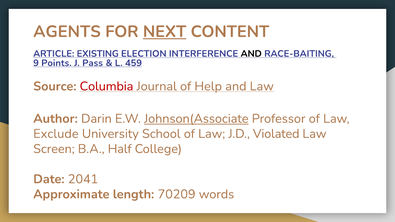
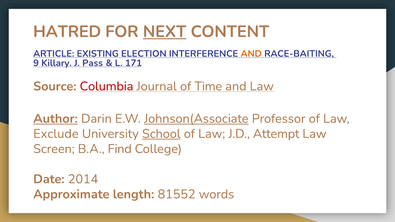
AGENTS: AGENTS -> HATRED
AND at (251, 54) colour: black -> orange
Points: Points -> Killary
459: 459 -> 171
Help: Help -> Time
Author underline: none -> present
School underline: none -> present
Violated: Violated -> Attempt
Half: Half -> Find
2041: 2041 -> 2014
70209: 70209 -> 81552
